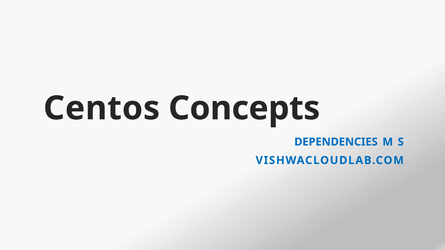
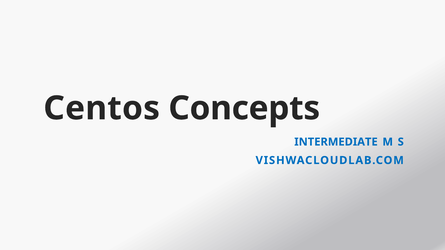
DEPENDENCIES: DEPENDENCIES -> INTERMEDIATE
